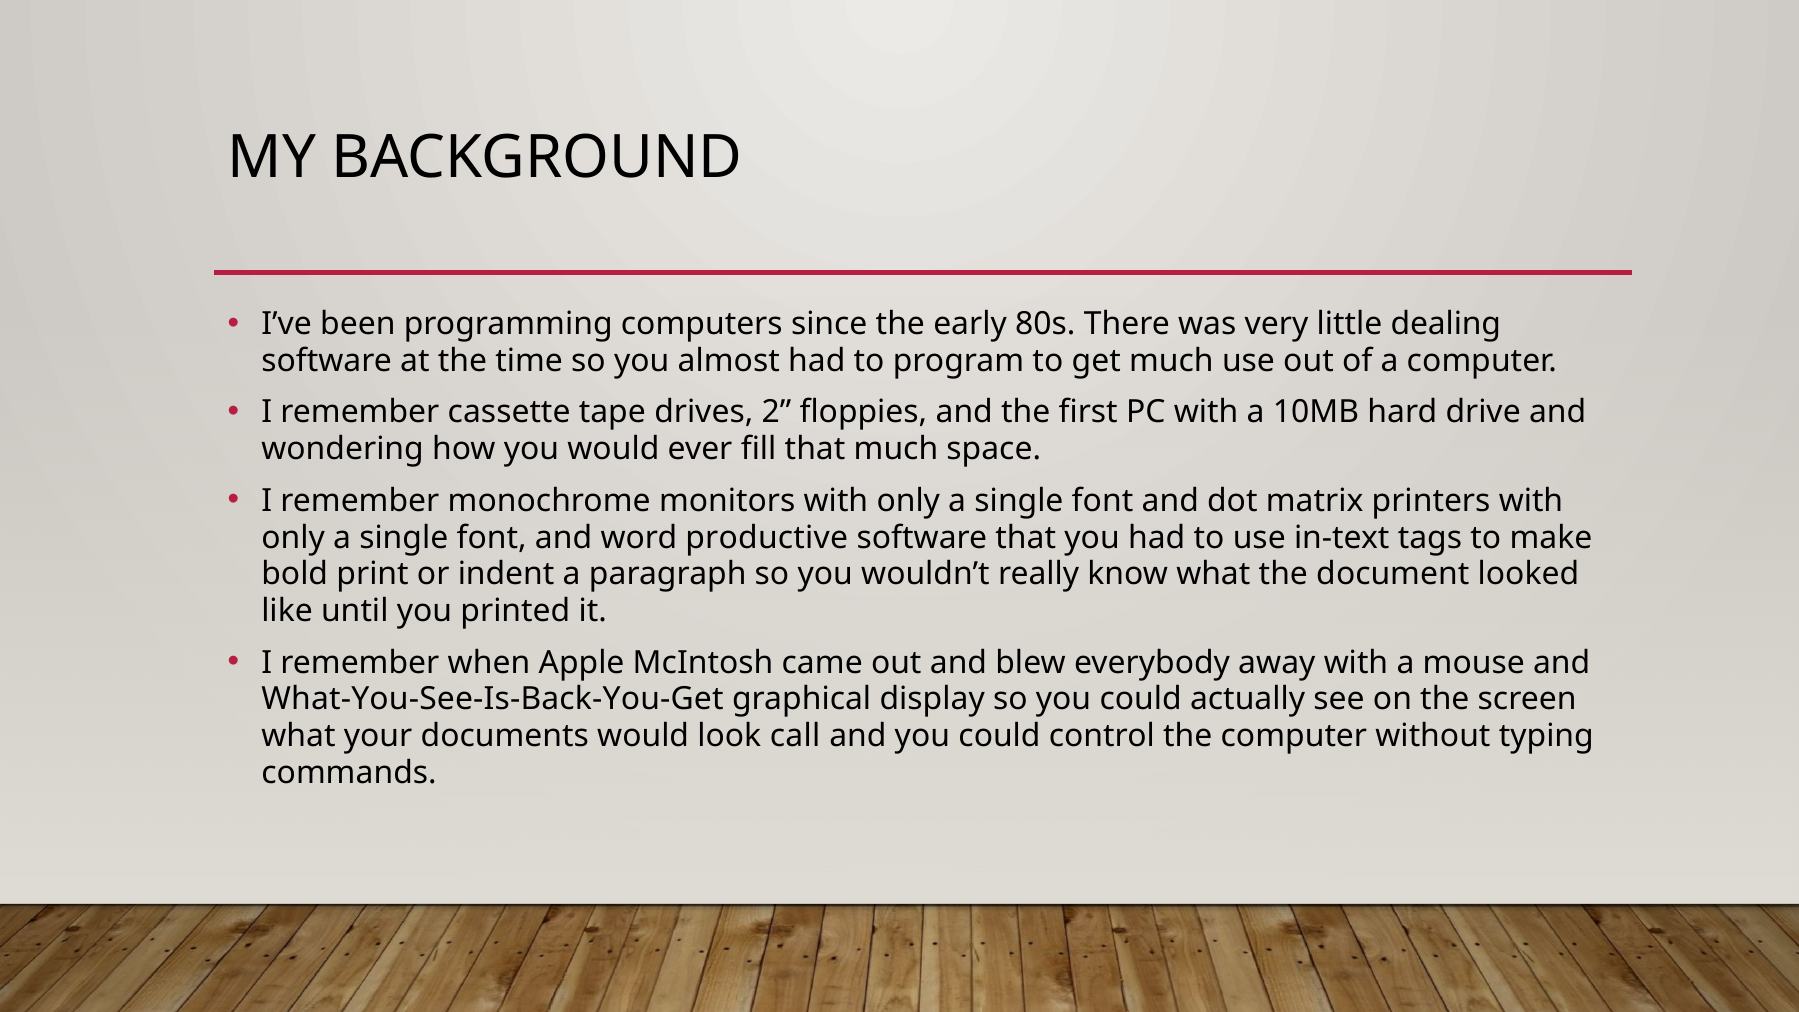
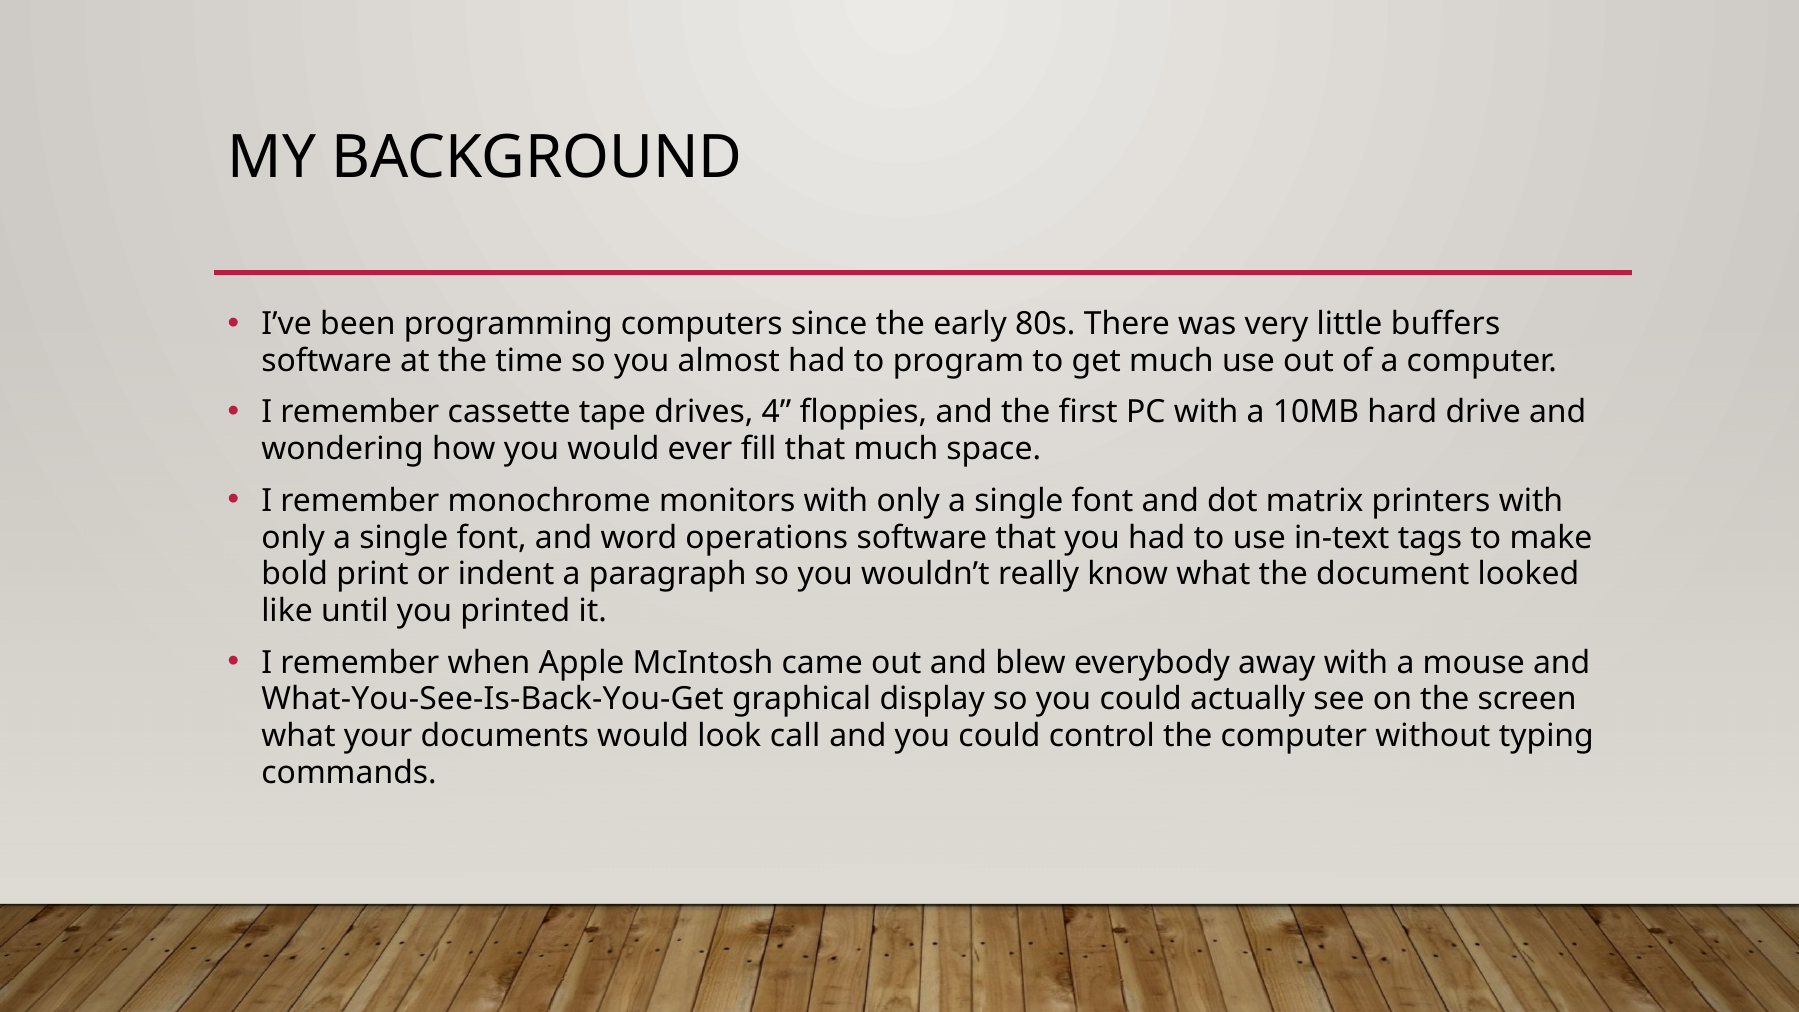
dealing: dealing -> buffers
2: 2 -> 4
productive: productive -> operations
